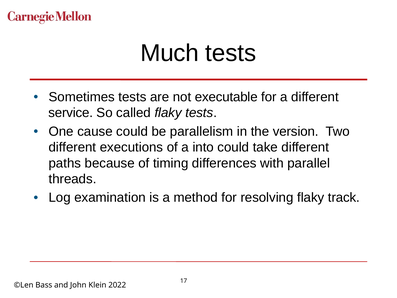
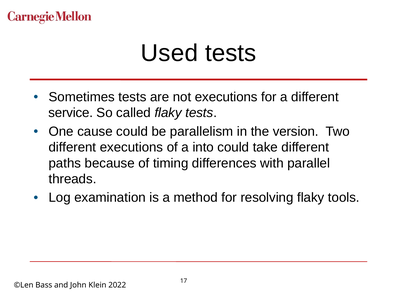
Much: Much -> Used
not executable: executable -> executions
track: track -> tools
